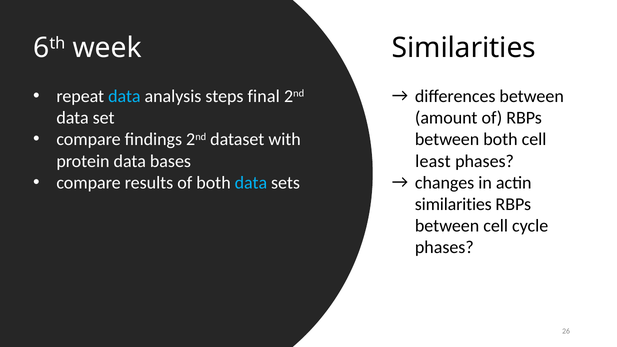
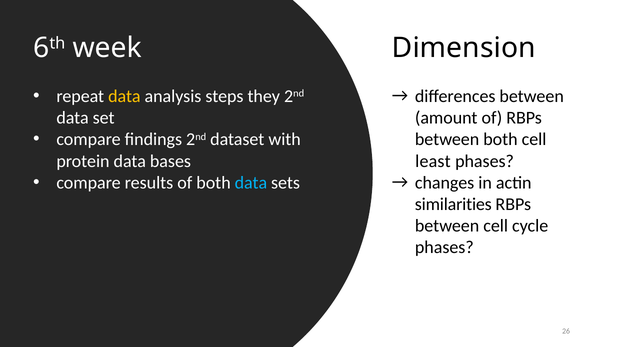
Similarities at (464, 48): Similarities -> Dimension
data at (124, 96) colour: light blue -> yellow
final: final -> they
